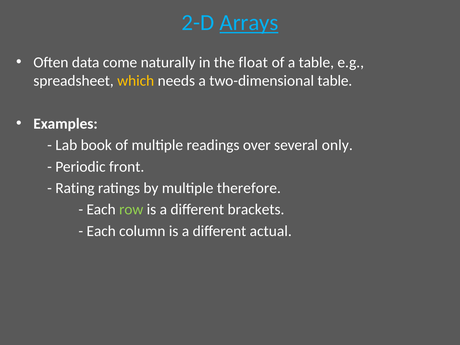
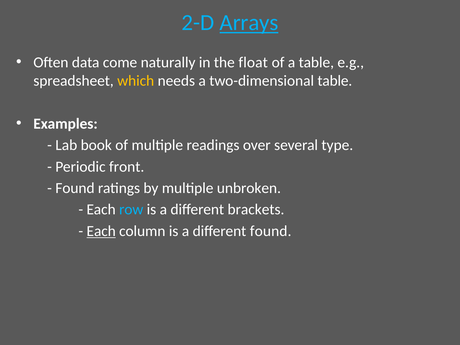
only: only -> type
Rating at (75, 188): Rating -> Found
therefore: therefore -> unbroken
row colour: light green -> light blue
Each at (101, 231) underline: none -> present
different actual: actual -> found
